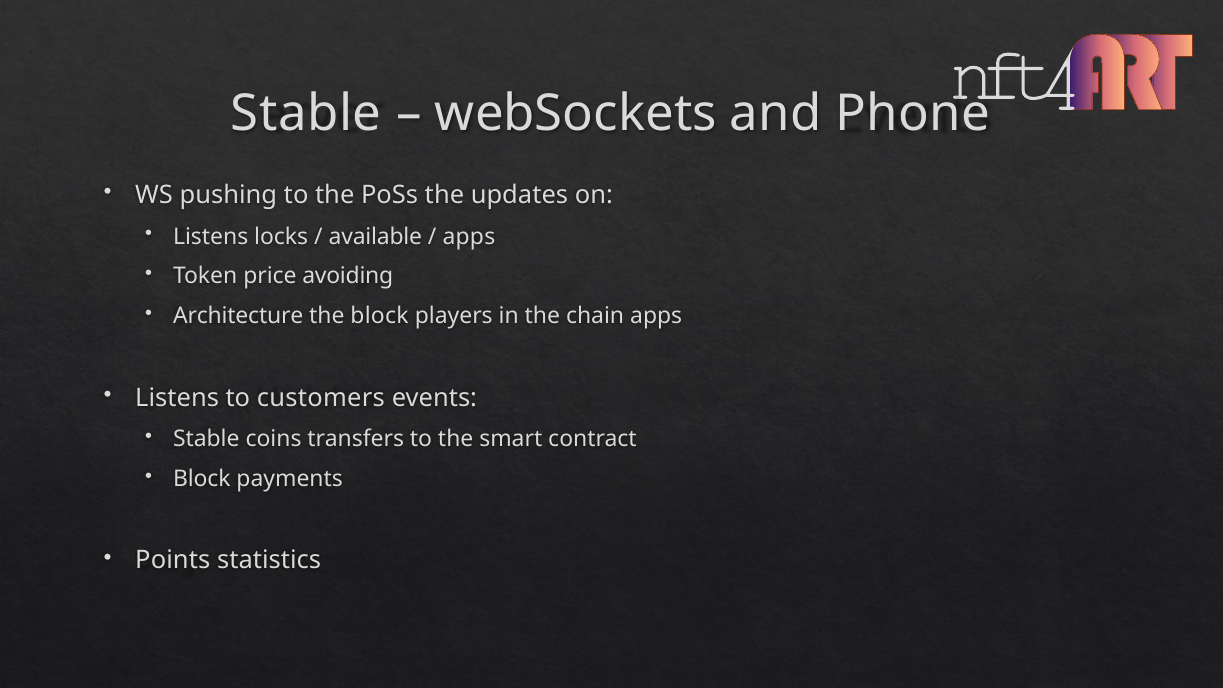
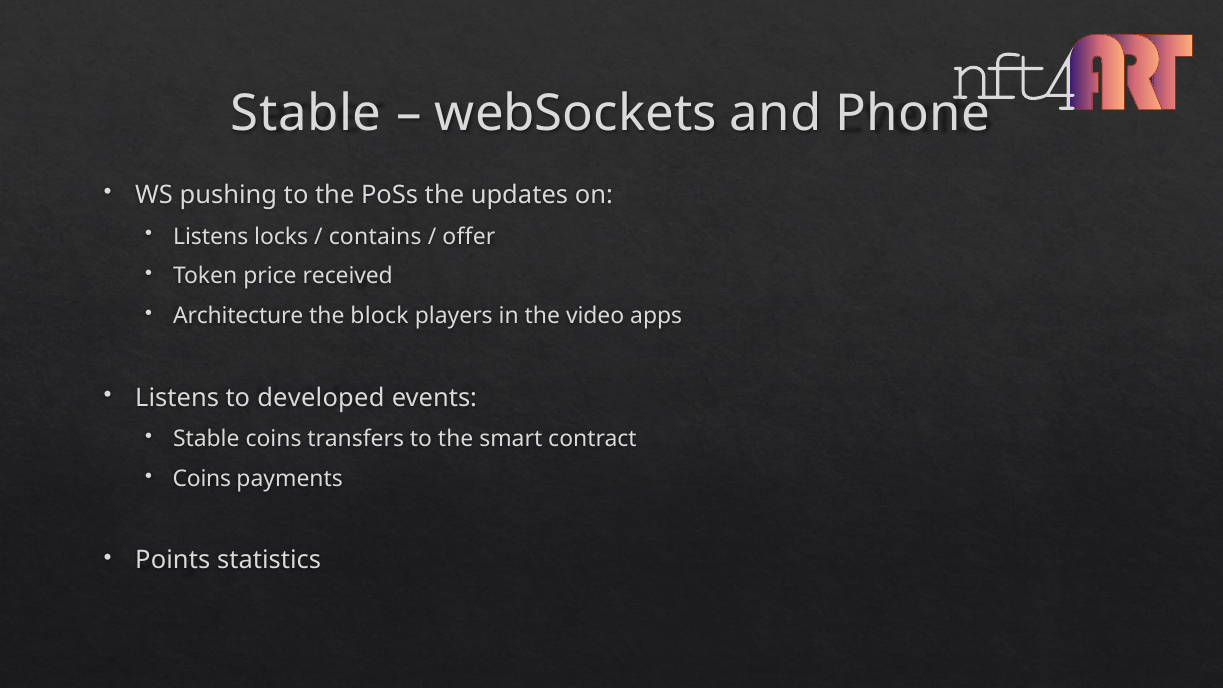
available: available -> contains
apps at (469, 237): apps -> offer
avoiding: avoiding -> received
chain: chain -> video
customers: customers -> developed
Block at (202, 479): Block -> Coins
